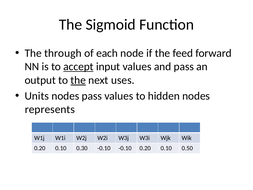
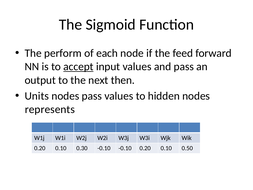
through: through -> perform
the at (78, 80) underline: present -> none
uses: uses -> then
